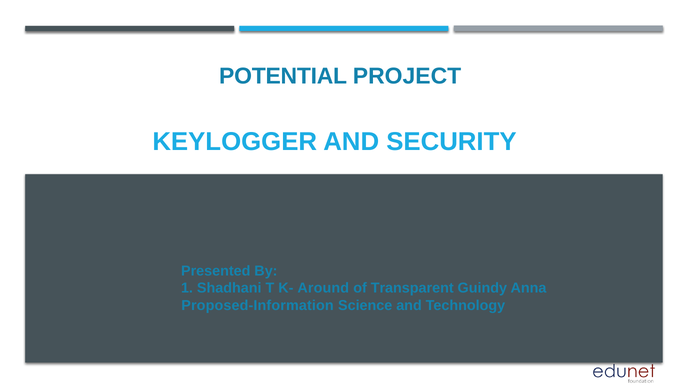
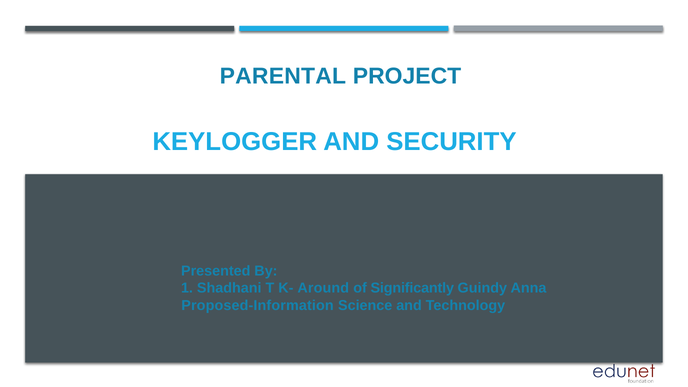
POTENTIAL: POTENTIAL -> PARENTAL
Transparent: Transparent -> Significantly
